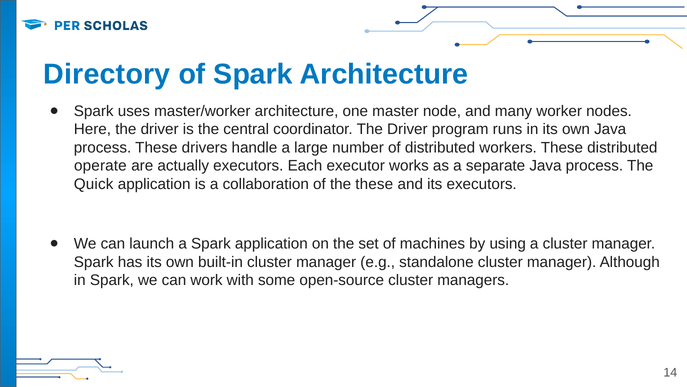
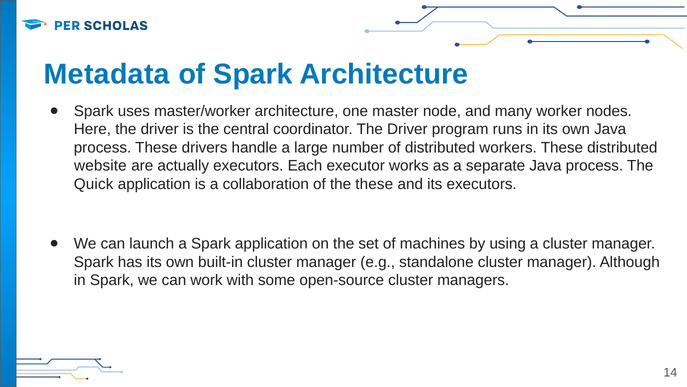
Directory: Directory -> Metadata
operate: operate -> website
